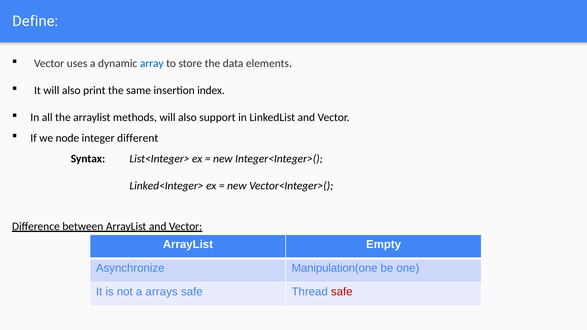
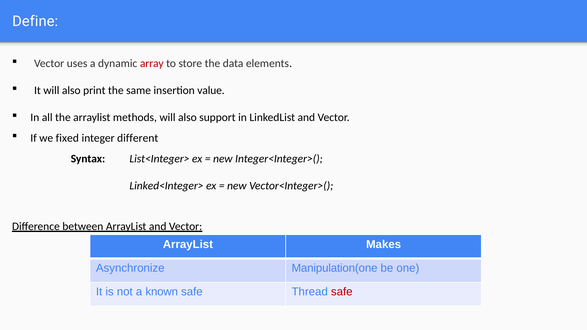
array colour: blue -> red
index: index -> value
node: node -> fixed
Empty: Empty -> Makes
arrays: arrays -> known
